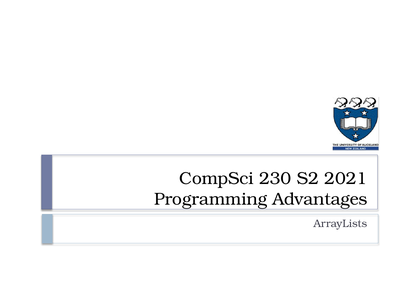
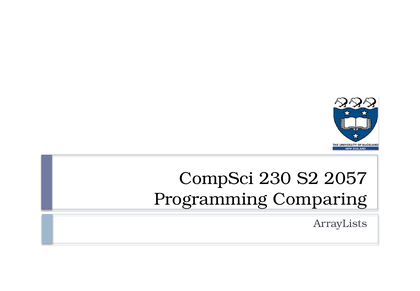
2021: 2021 -> 2057
Advantages: Advantages -> Comparing
